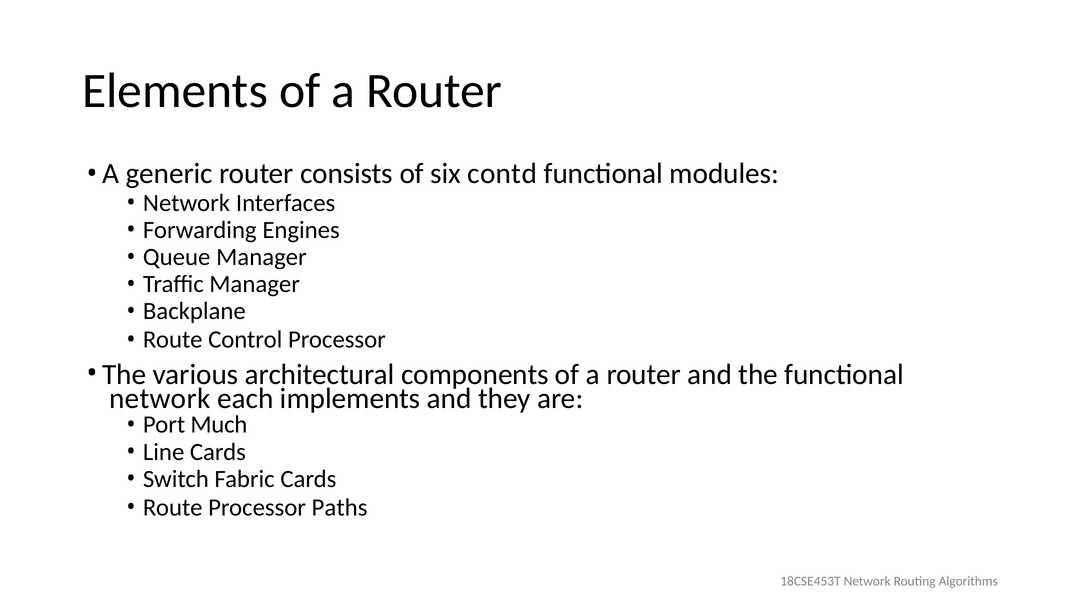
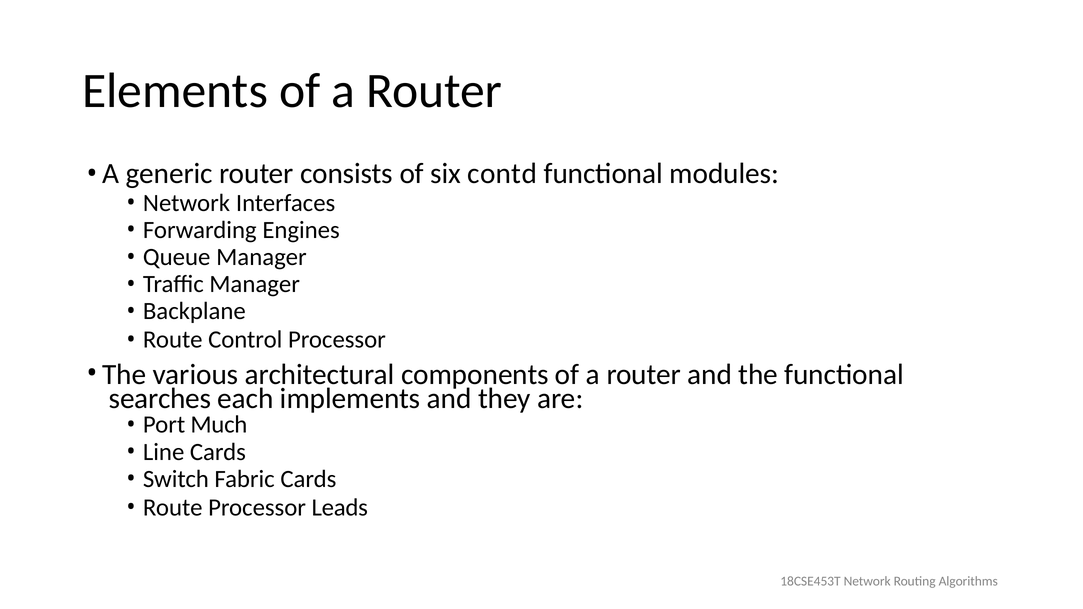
network at (160, 398): network -> searches
Paths: Paths -> Leads
